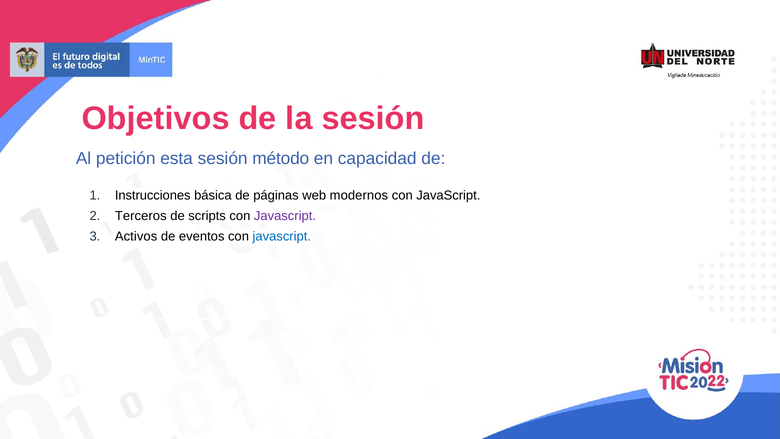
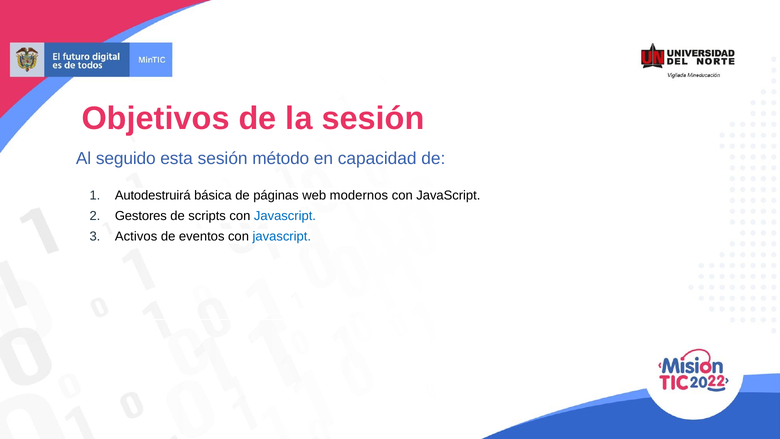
petición: petición -> seguido
Instrucciones: Instrucciones -> Autodestruirá
Terceros: Terceros -> Gestores
Javascript at (285, 216) colour: purple -> blue
